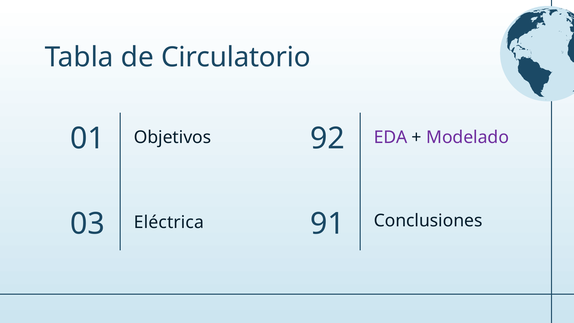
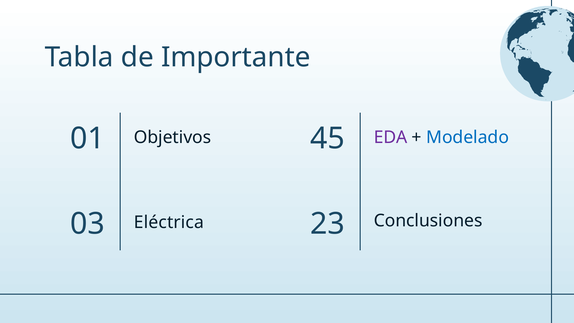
Circulatorio: Circulatorio -> Importante
92: 92 -> 45
Modelado colour: purple -> blue
91: 91 -> 23
